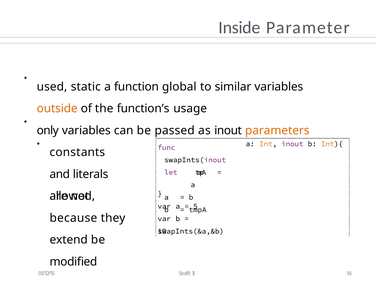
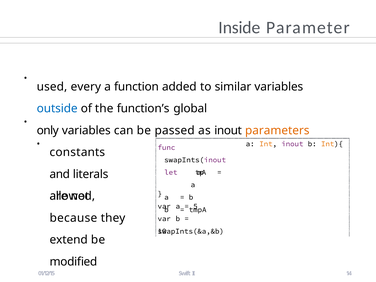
static: static -> every
global: global -> added
outside colour: orange -> blue
usage: usage -> global
